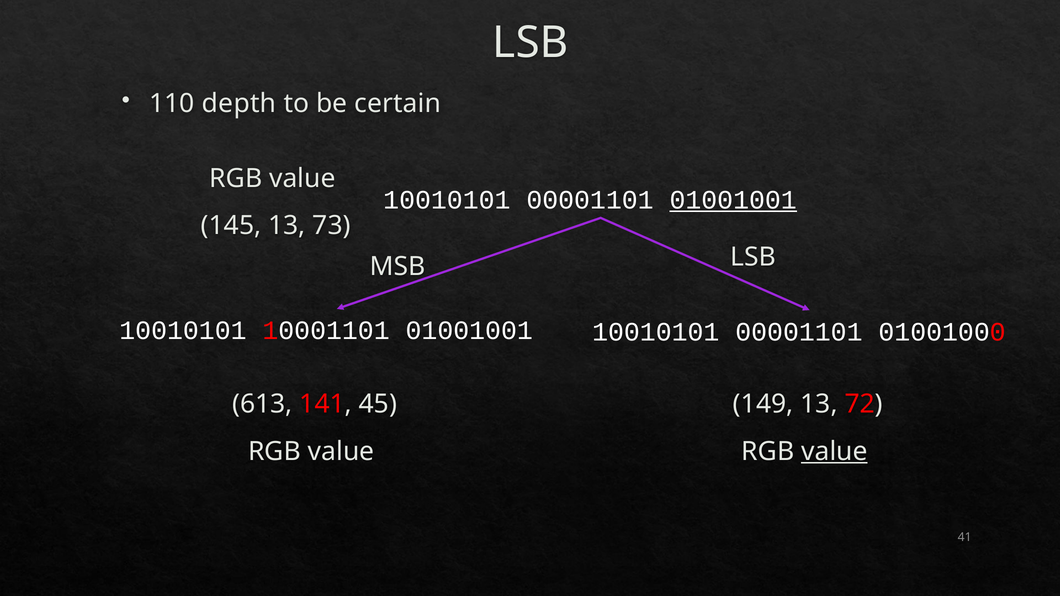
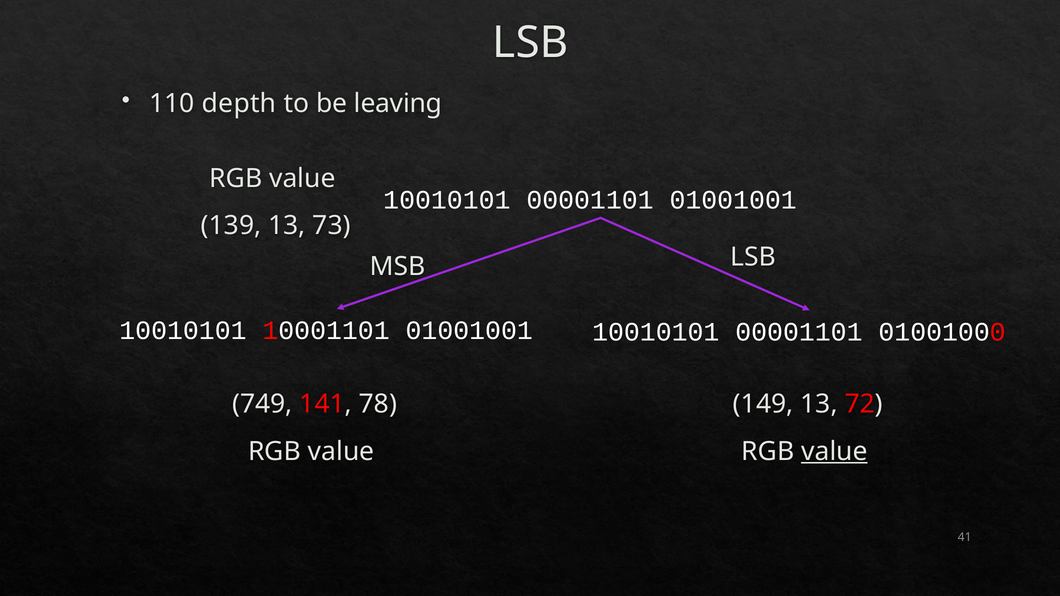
certain: certain -> leaving
01001001 at (733, 200) underline: present -> none
145: 145 -> 139
613: 613 -> 749
45: 45 -> 78
